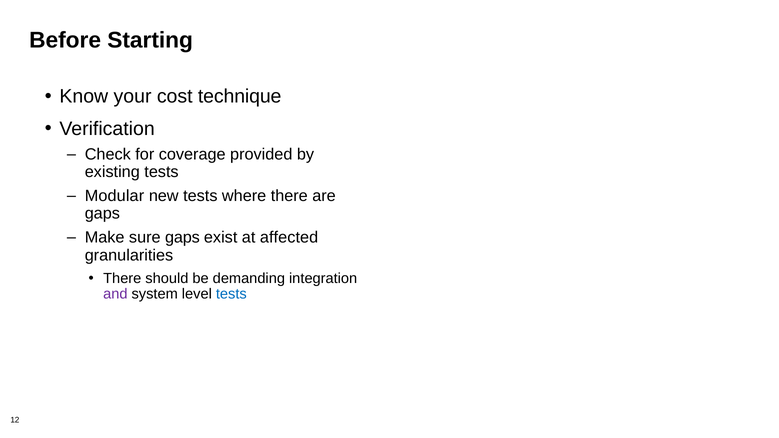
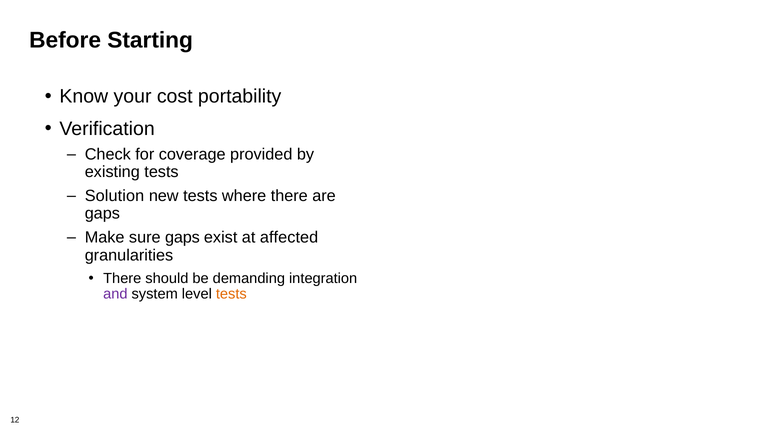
technique: technique -> portability
Modular: Modular -> Solution
tests at (231, 294) colour: blue -> orange
